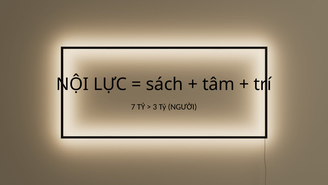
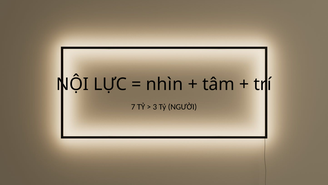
sách: sách -> nhìn
